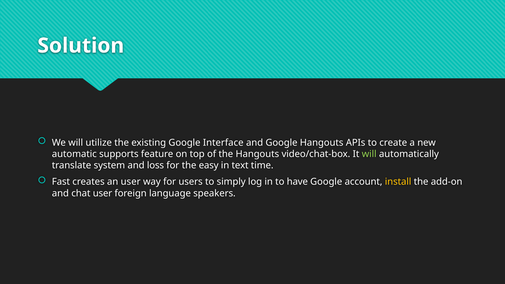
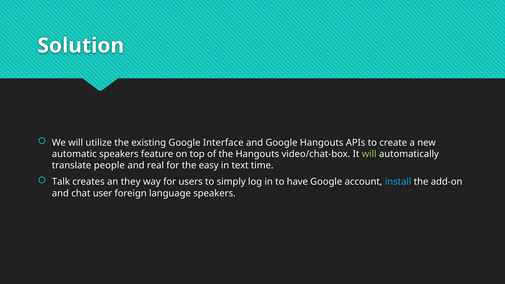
automatic supports: supports -> speakers
system: system -> people
loss: loss -> real
Fast: Fast -> Talk
an user: user -> they
install colour: yellow -> light blue
